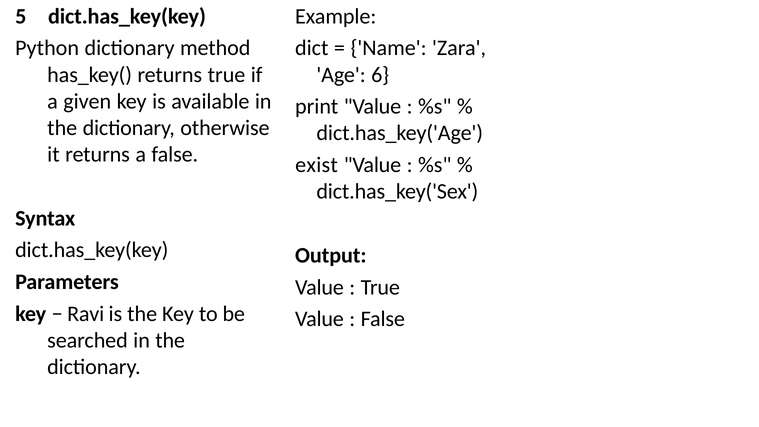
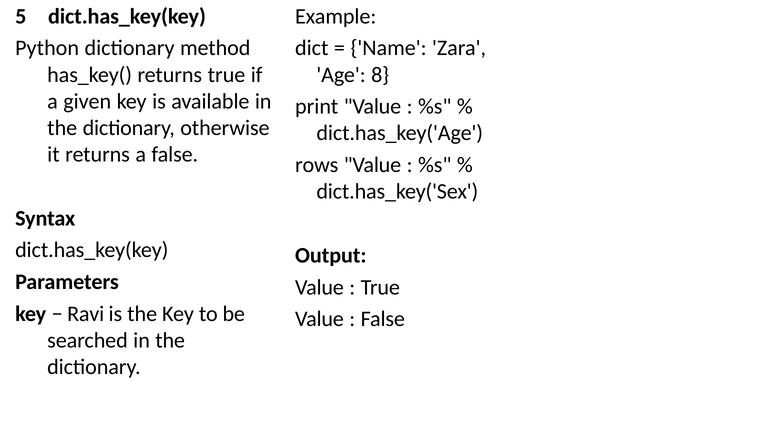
6: 6 -> 8
exist: exist -> rows
